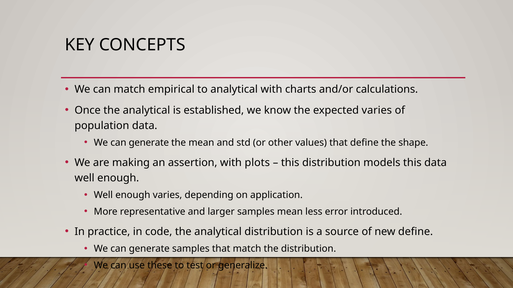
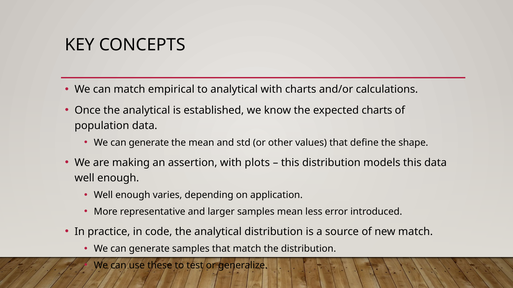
expected varies: varies -> charts
new define: define -> match
